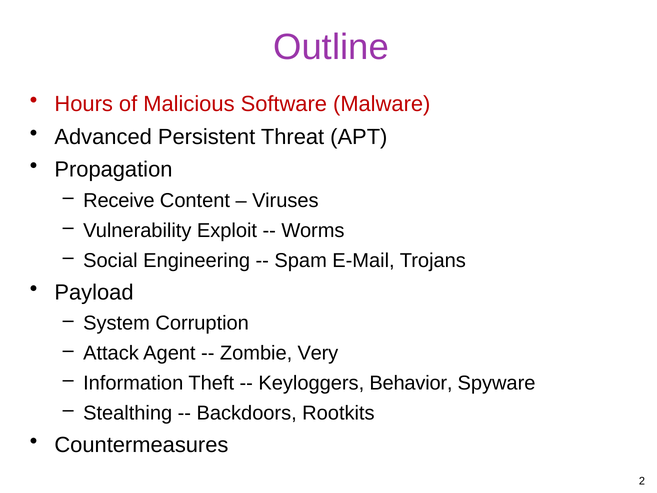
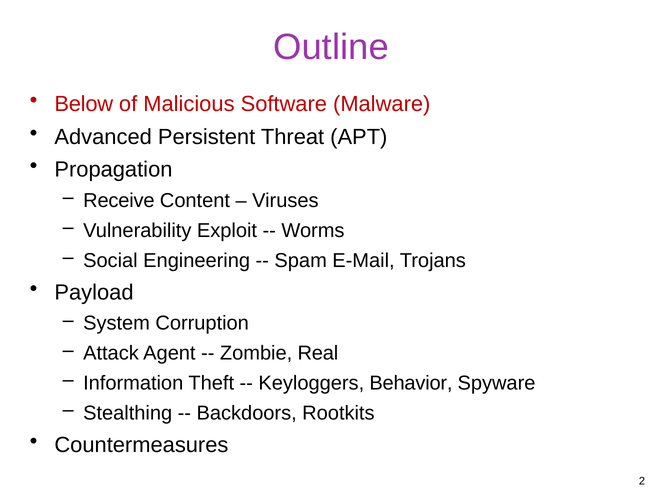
Hours: Hours -> Below
Very: Very -> Real
